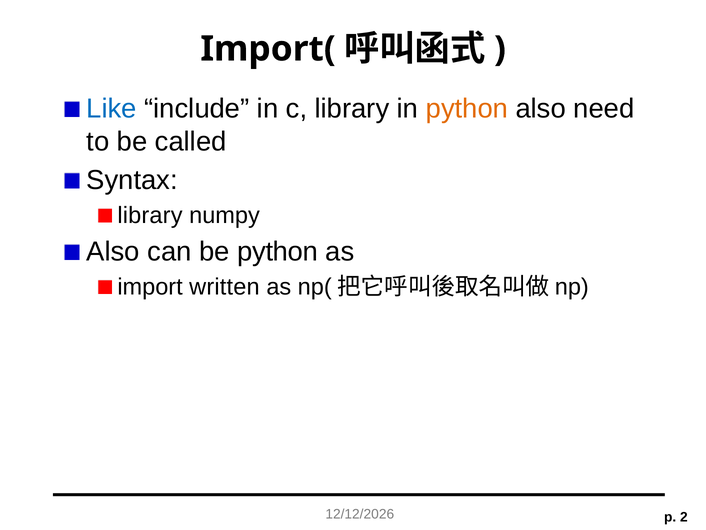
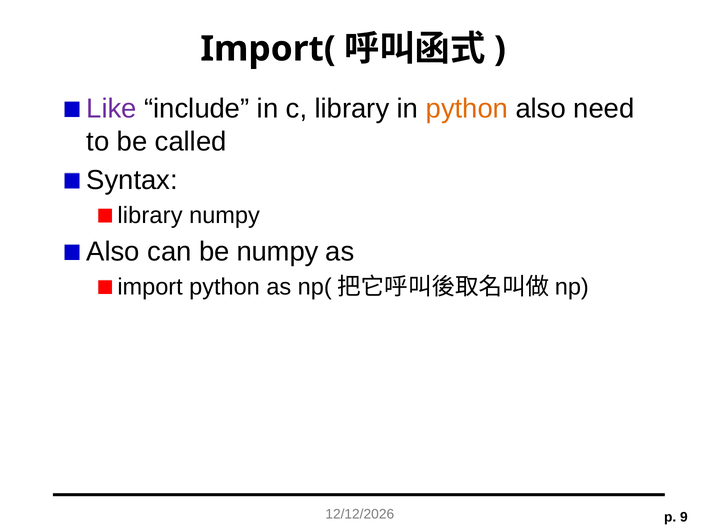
Like colour: blue -> purple
be python: python -> numpy
import written: written -> python
2: 2 -> 9
